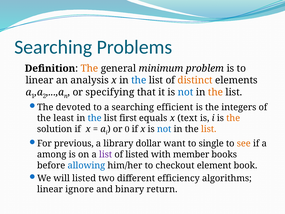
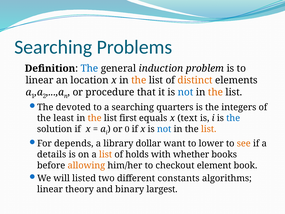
The at (89, 68) colour: orange -> blue
minimum: minimum -> induction
analysis: analysis -> location
the at (139, 80) colour: blue -> orange
specifying: specifying -> procedure
efficient: efficient -> quarters
the at (95, 118) colour: blue -> orange
the at (233, 118) colour: orange -> blue
previous: previous -> depends
single: single -> lower
among: among -> details
list at (106, 154) colour: purple -> orange
of listed: listed -> holds
member: member -> whether
allowing colour: blue -> orange
efficiency: efficiency -> constants
ignore: ignore -> theory
return: return -> largest
